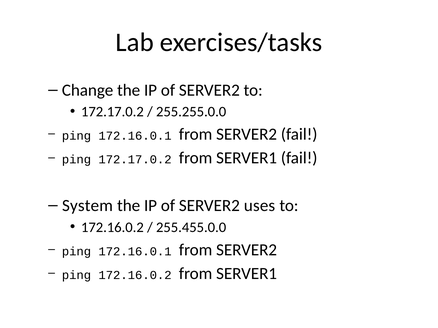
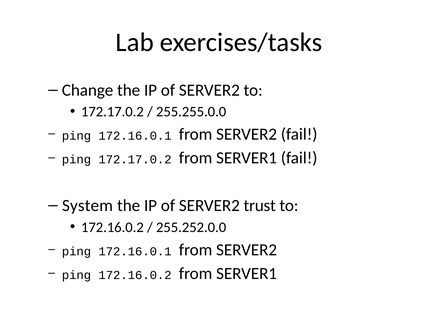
uses: uses -> trust
255.455.0.0: 255.455.0.0 -> 255.252.0.0
